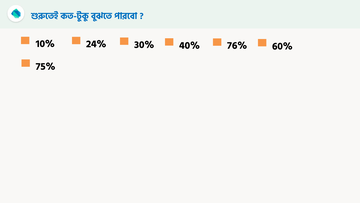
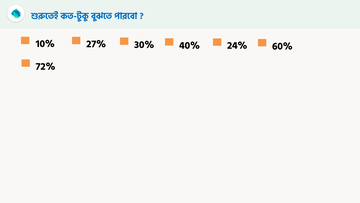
24%: 24% -> 27%
76%: 76% -> 24%
75%: 75% -> 72%
